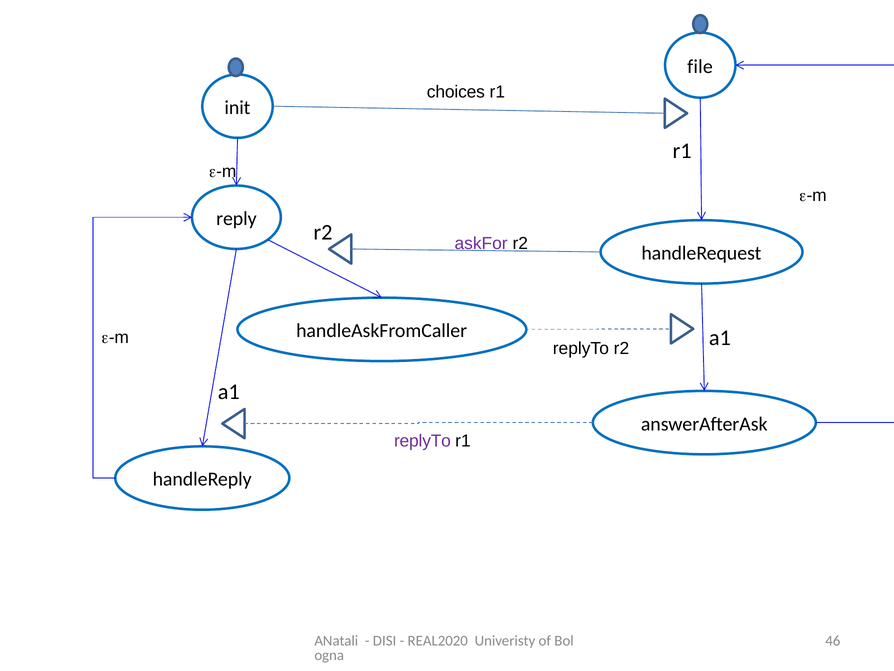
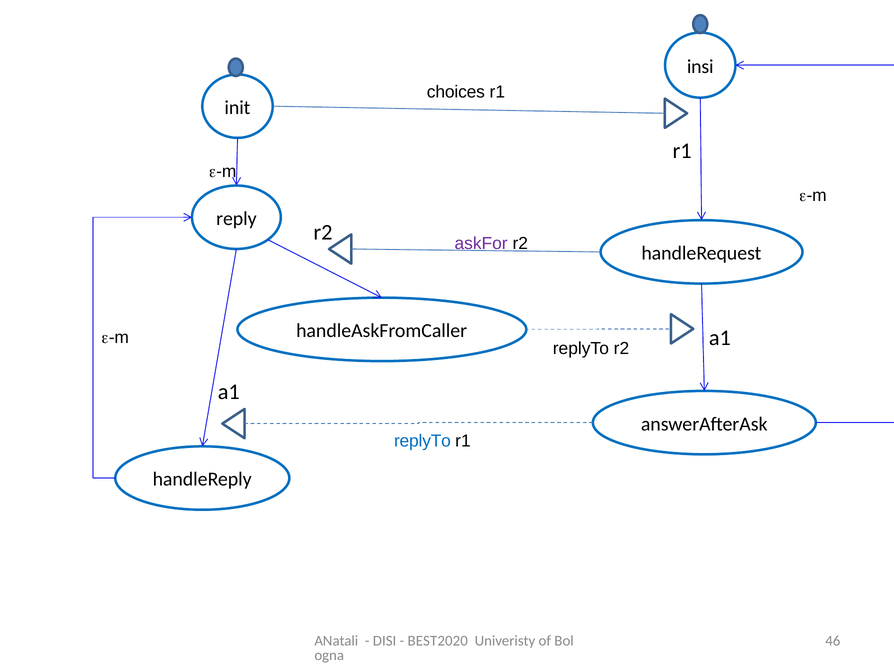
file: file -> insi
replyTo at (422, 441) colour: purple -> blue
REAL2020: REAL2020 -> BEST2020
